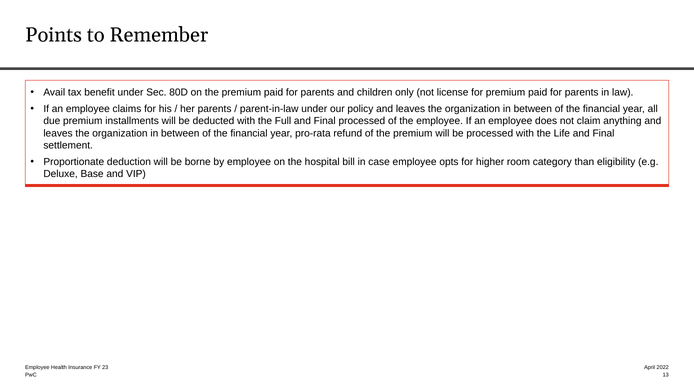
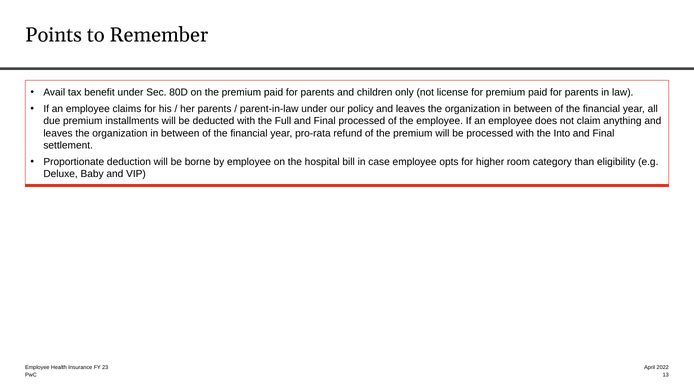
Life: Life -> Into
Base: Base -> Baby
